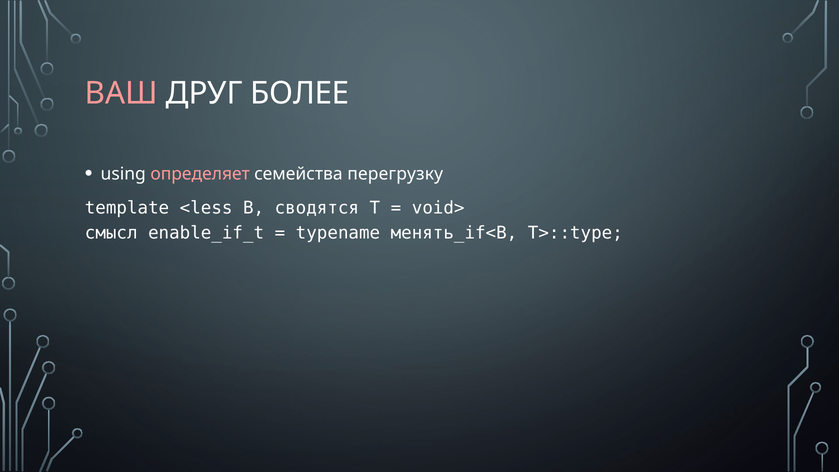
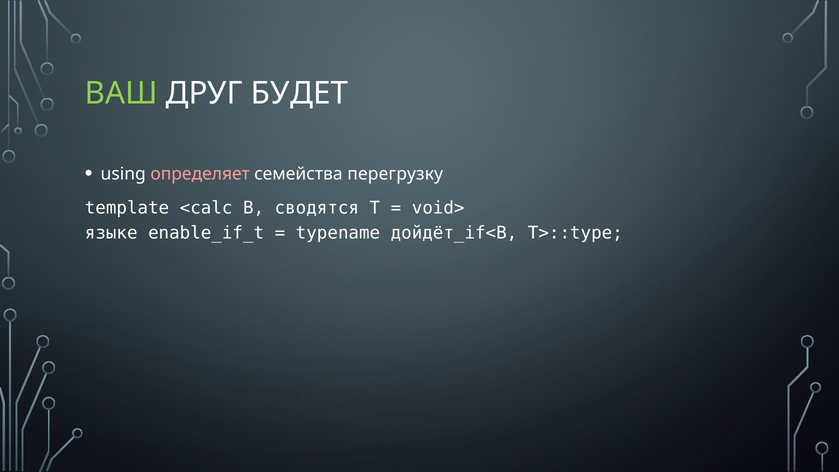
ВАШ colour: pink -> light green
БОЛЕЕ: БОЛЕЕ -> БУДЕТ
<less: <less -> <calc
смысл: смысл -> языке
менять_if<B: менять_if<B -> дойдёт_if<B
